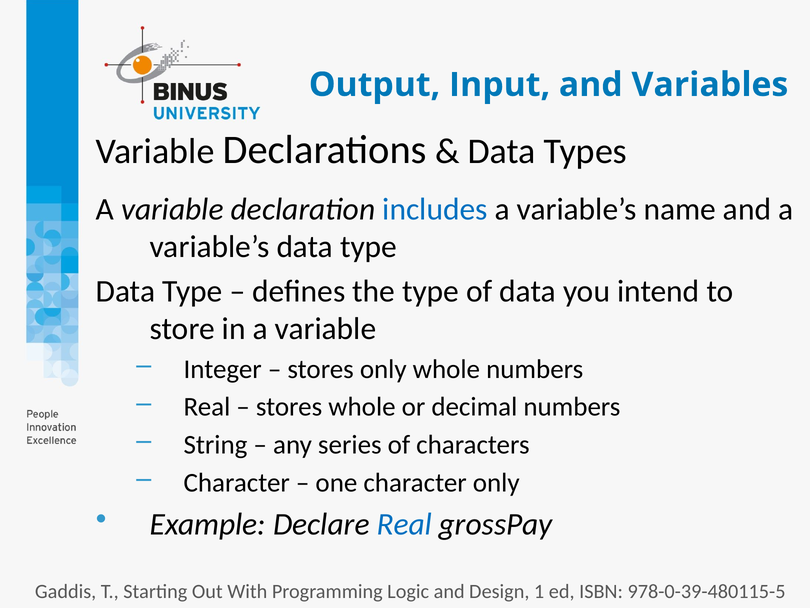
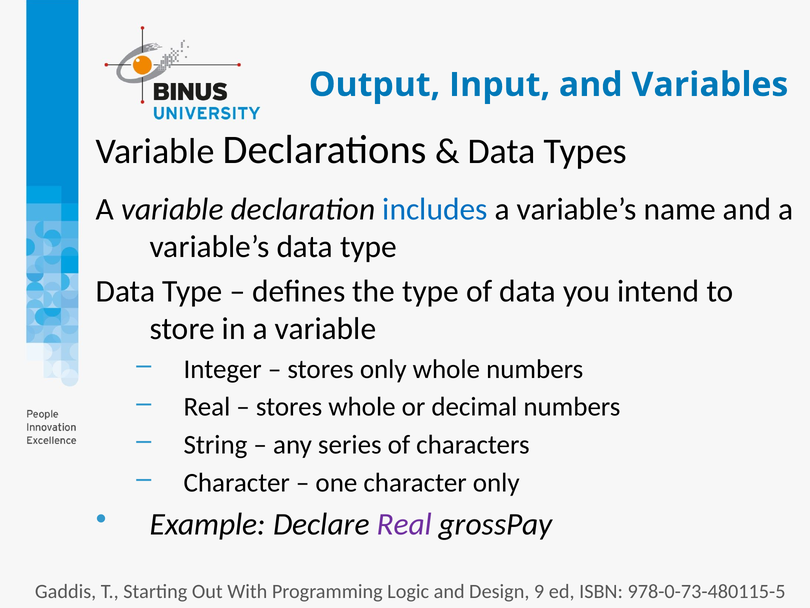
Real at (404, 524) colour: blue -> purple
1: 1 -> 9
978-0-39-480115-5: 978-0-39-480115-5 -> 978-0-73-480115-5
